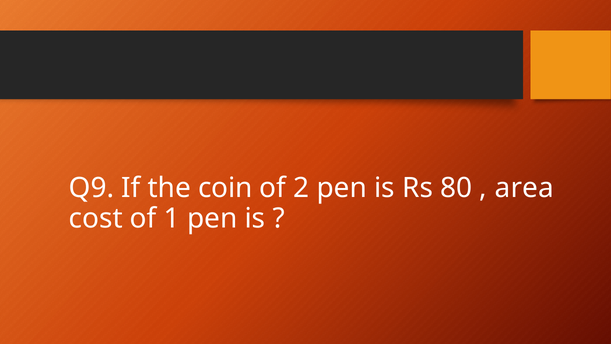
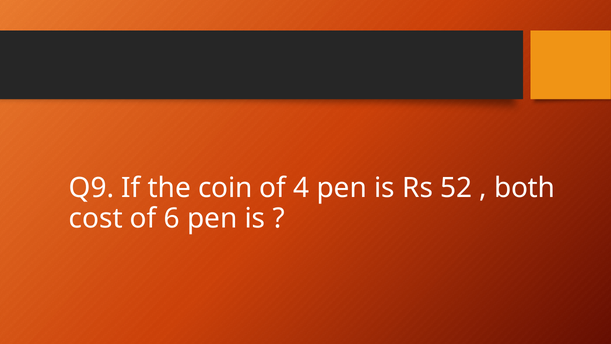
2: 2 -> 4
80: 80 -> 52
area: area -> both
1: 1 -> 6
